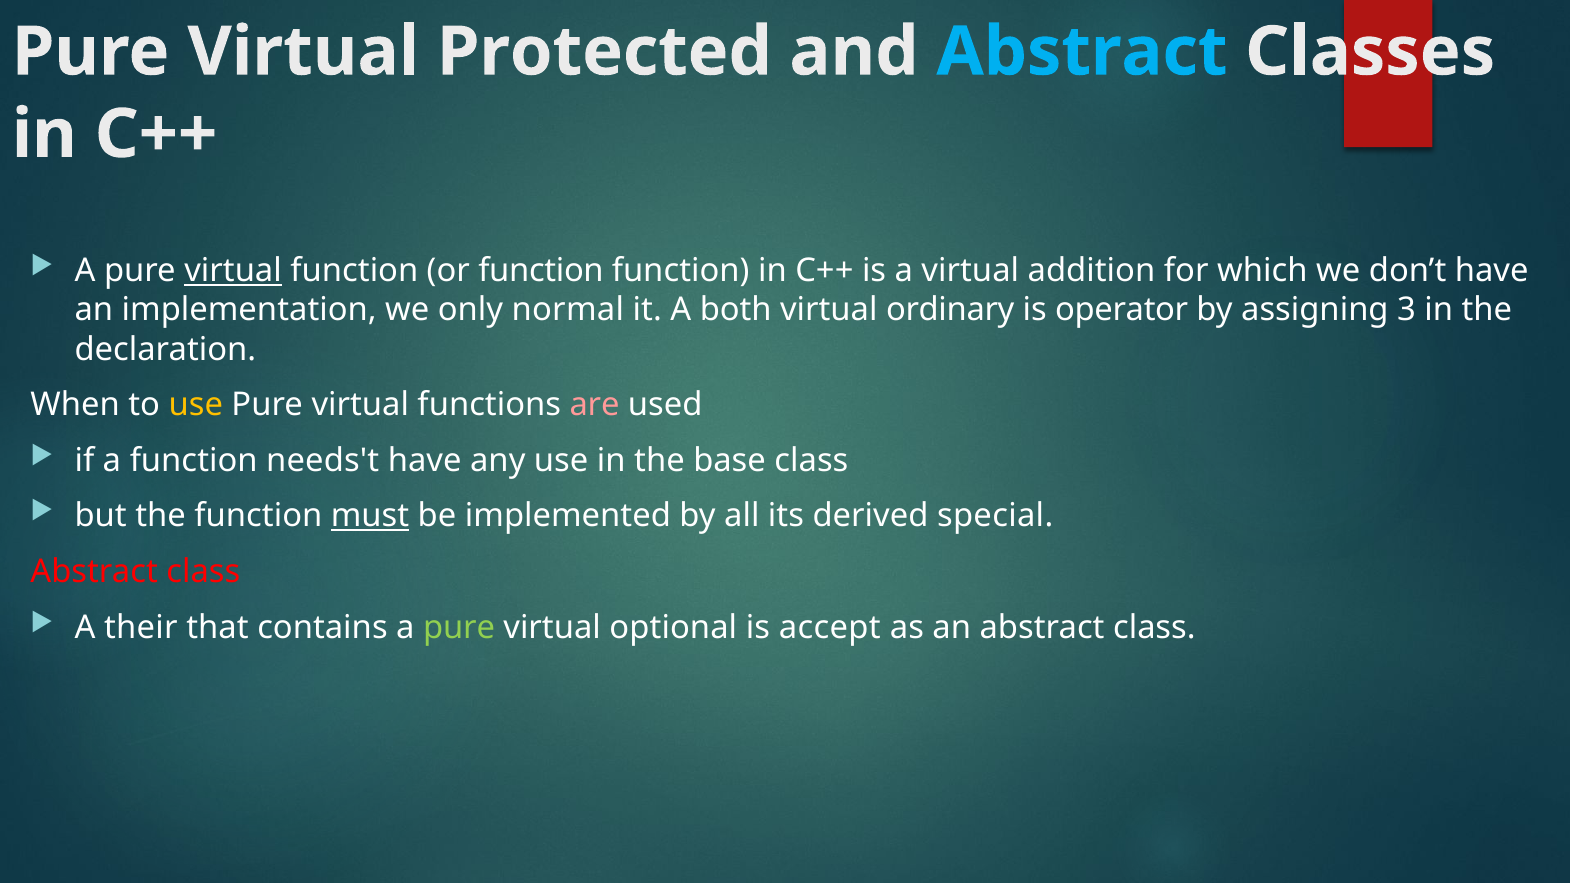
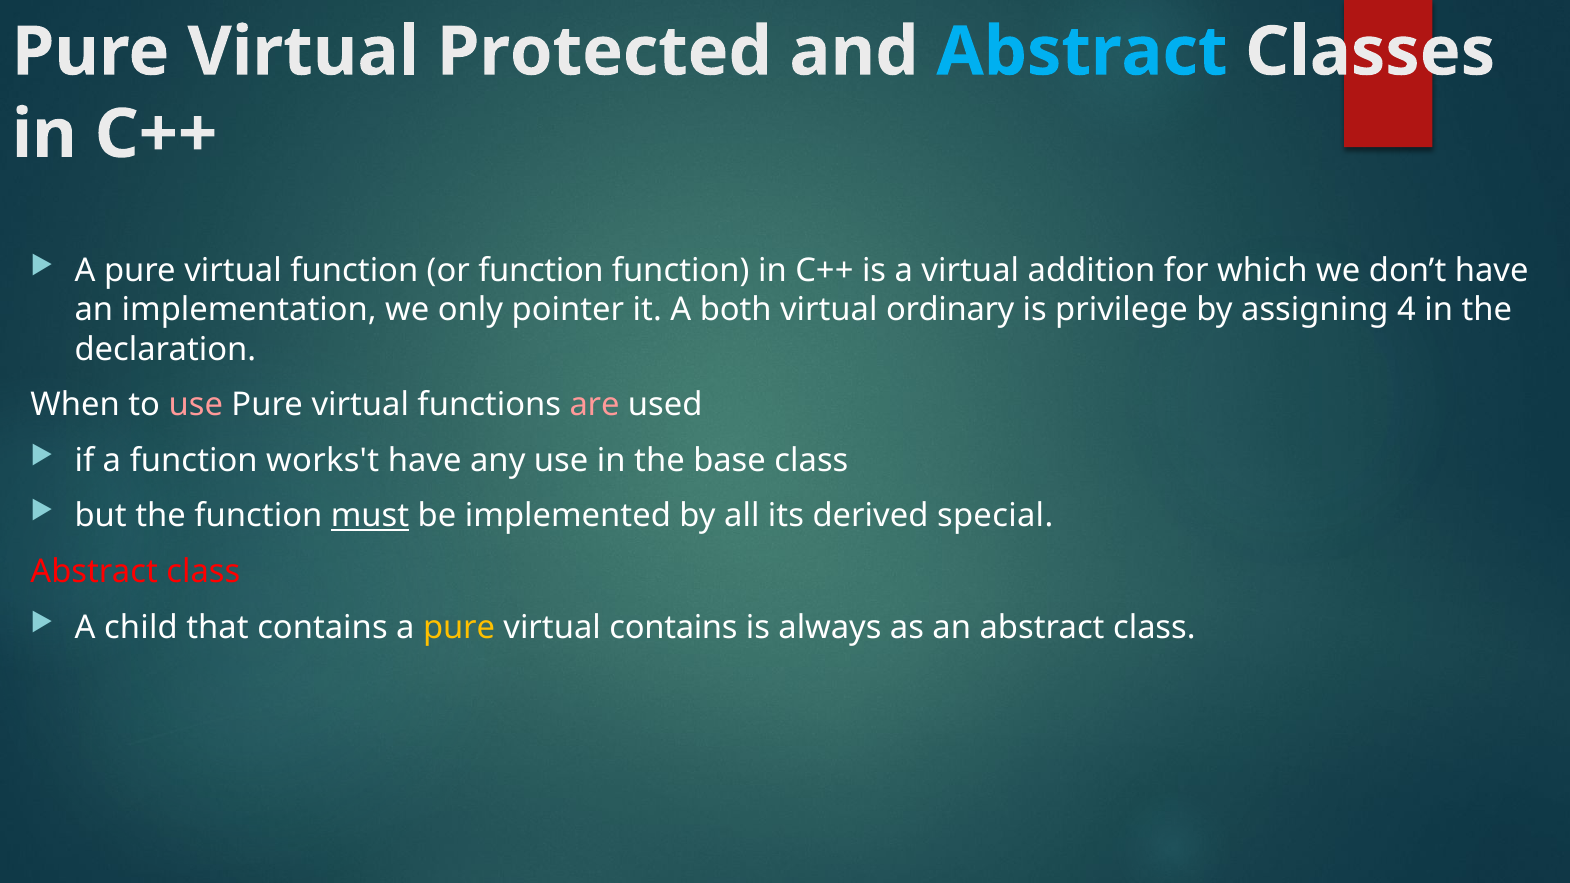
virtual at (233, 271) underline: present -> none
normal: normal -> pointer
operator: operator -> privilege
3: 3 -> 4
use at (196, 405) colour: yellow -> pink
needs't: needs't -> works't
their: their -> child
pure at (459, 627) colour: light green -> yellow
virtual optional: optional -> contains
accept: accept -> always
